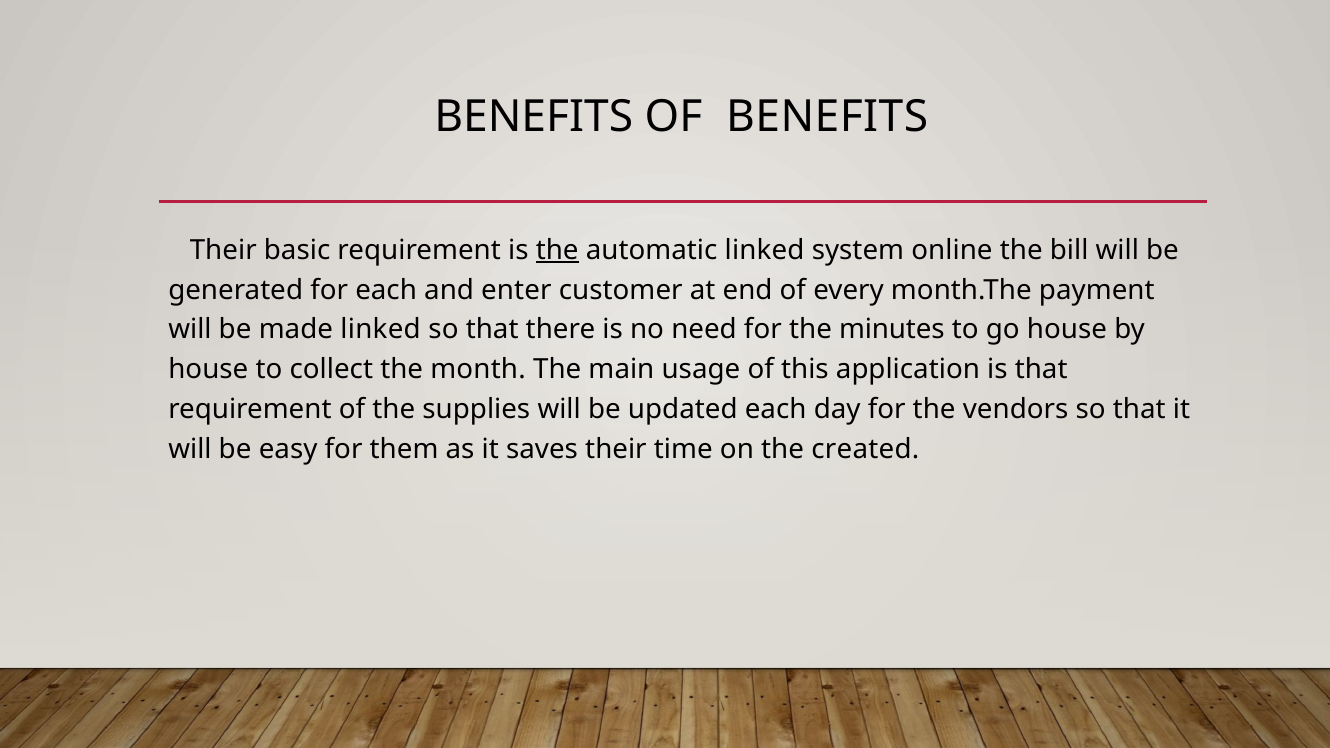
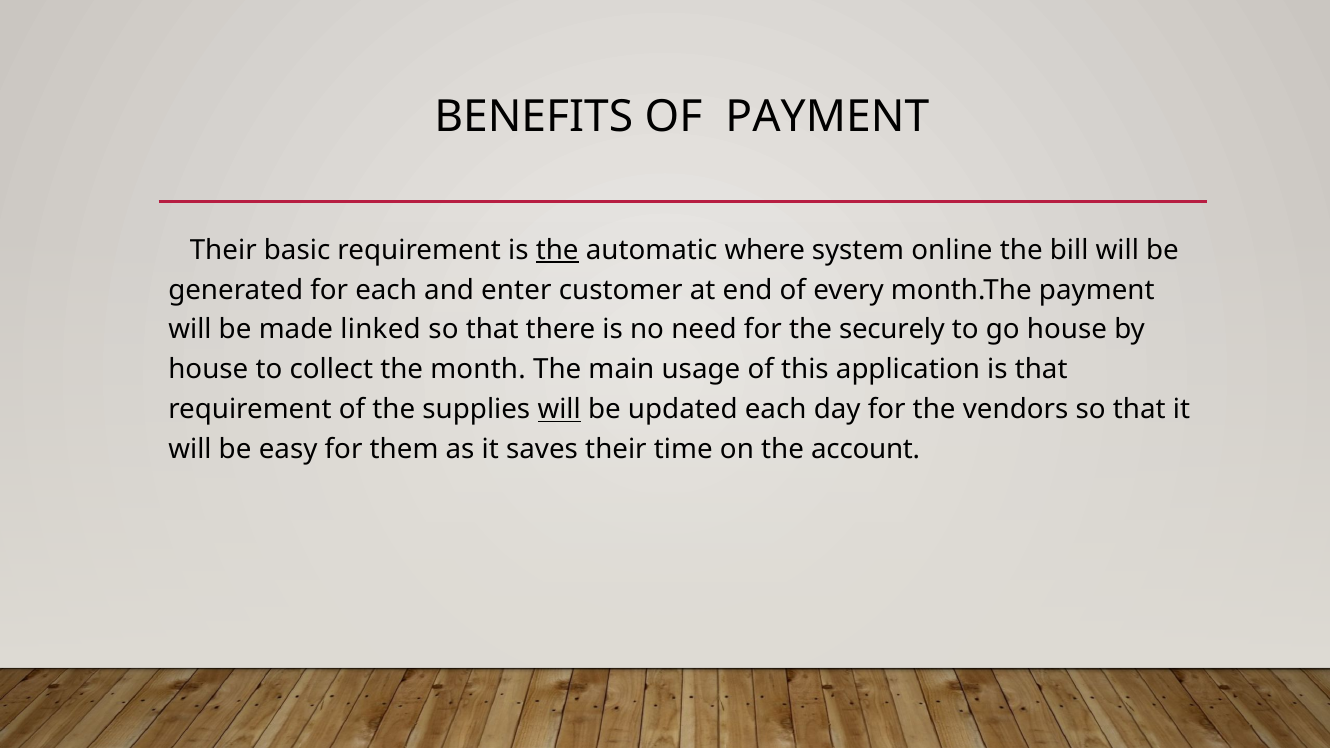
OF BENEFITS: BENEFITS -> PAYMENT
automatic linked: linked -> where
minutes: minutes -> securely
will at (559, 410) underline: none -> present
created: created -> account
